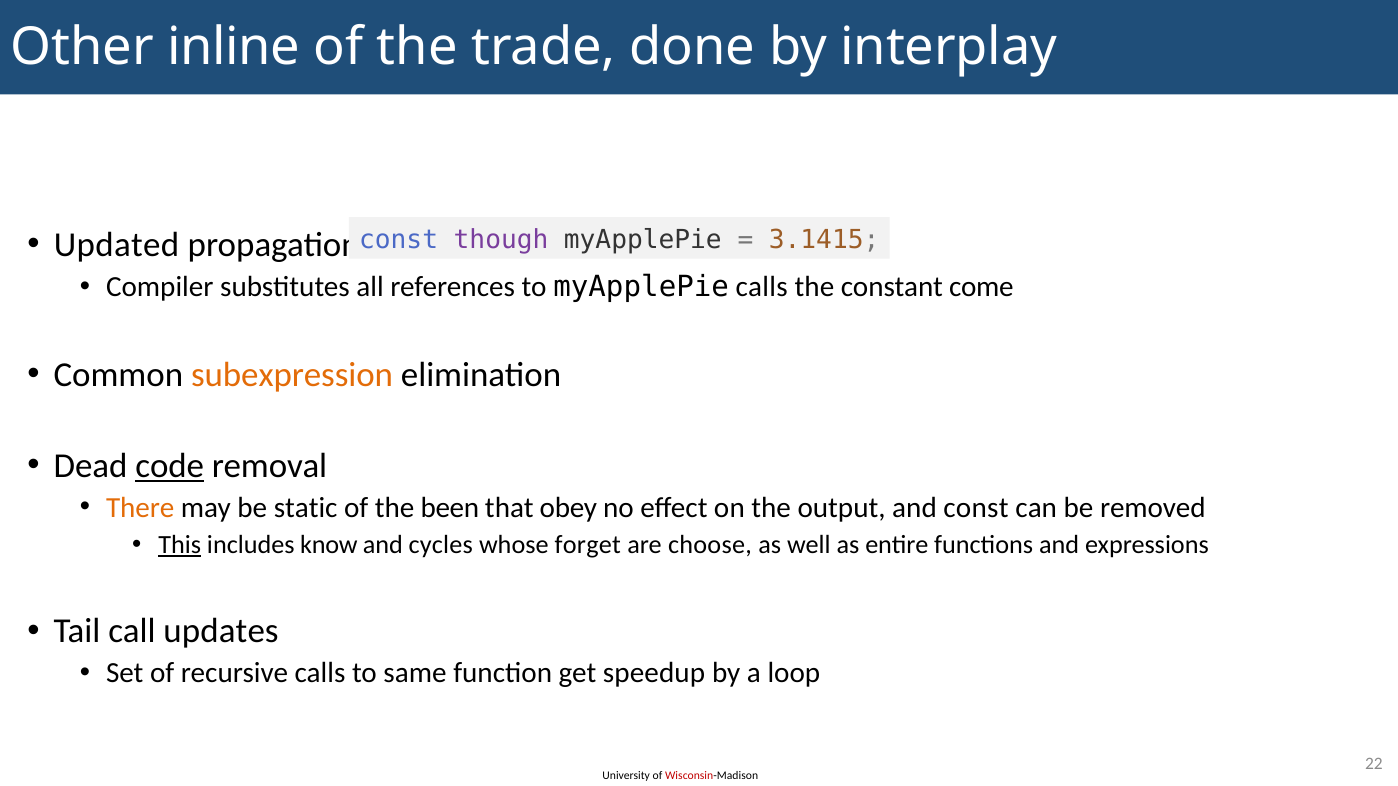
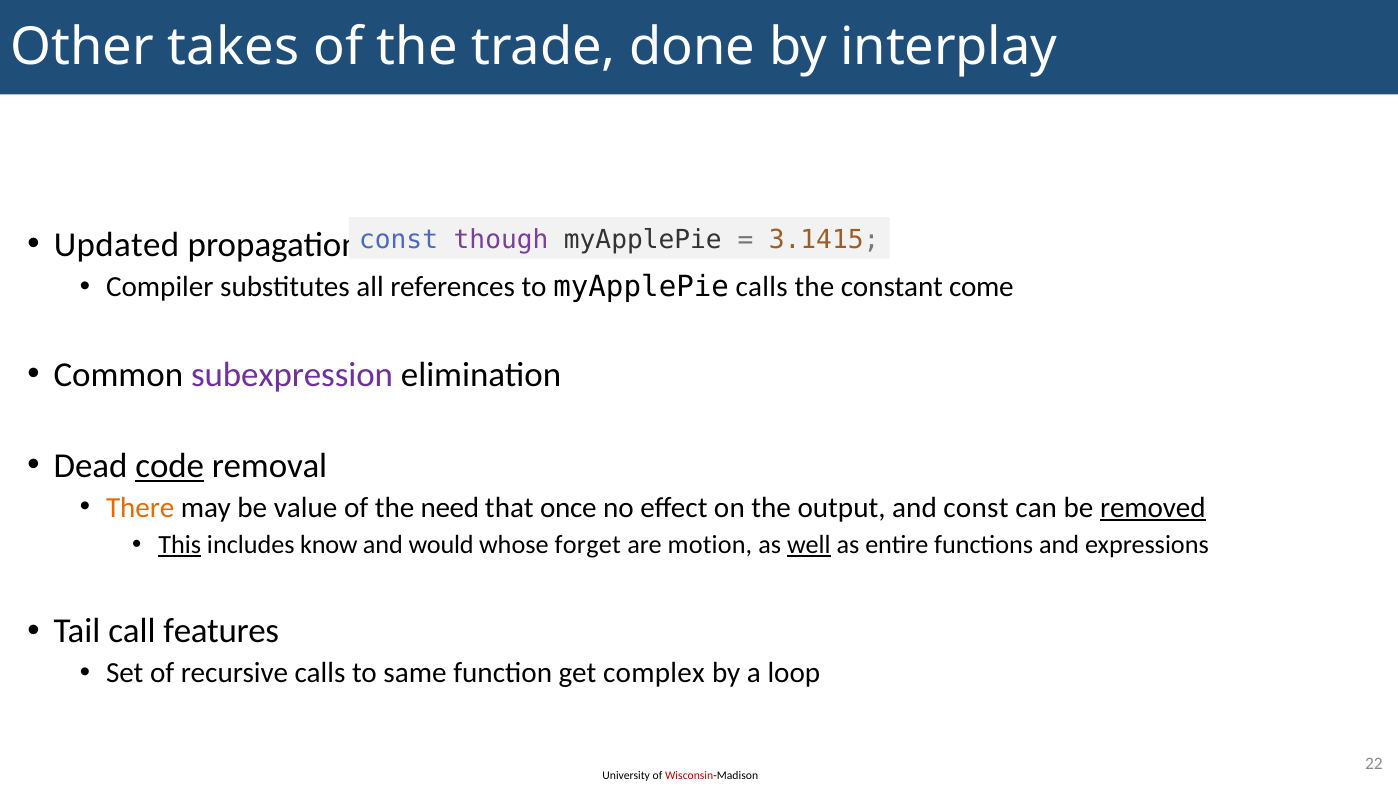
inline: inline -> takes
subexpression colour: orange -> purple
static: static -> value
been: been -> need
obey: obey -> once
removed underline: none -> present
cycles: cycles -> would
choose: choose -> motion
well underline: none -> present
updates: updates -> features
speedup: speedup -> complex
